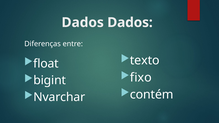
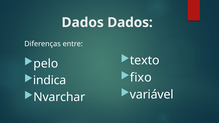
float: float -> pelo
bigint: bigint -> indica
contém: contém -> variável
